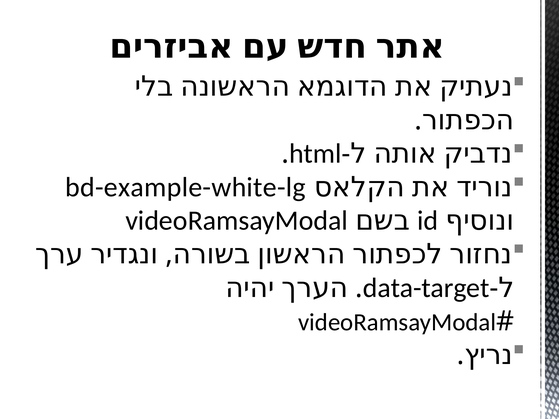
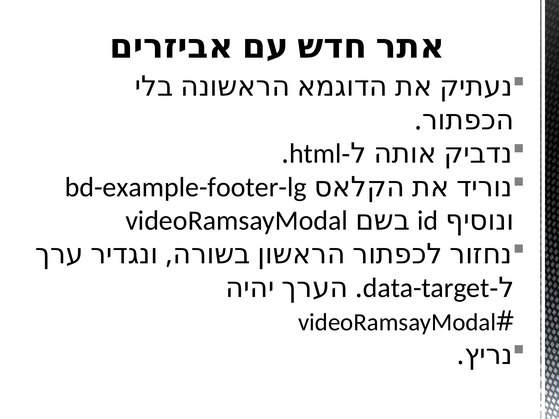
bd-example-white-lg: bd-example-white-lg -> bd-example-footer-lg
